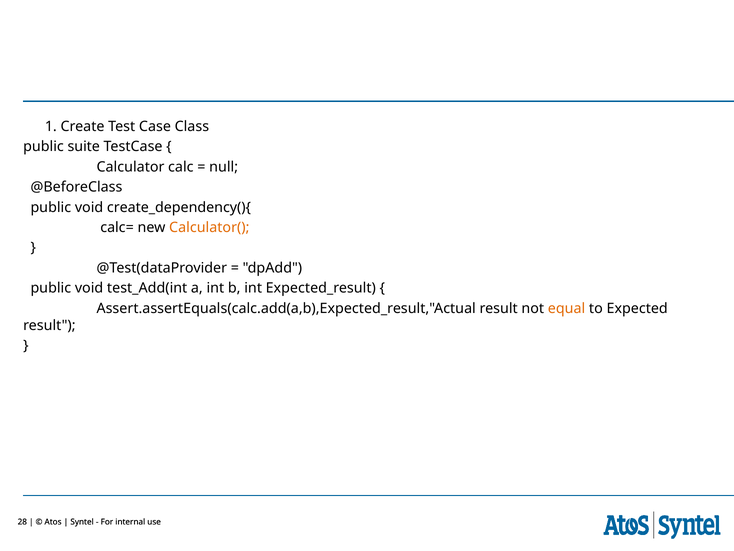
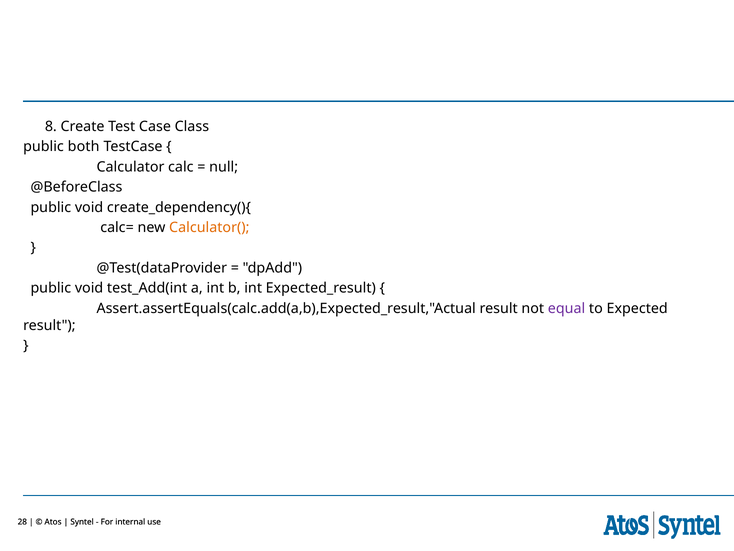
1: 1 -> 8
suite: suite -> both
equal colour: orange -> purple
